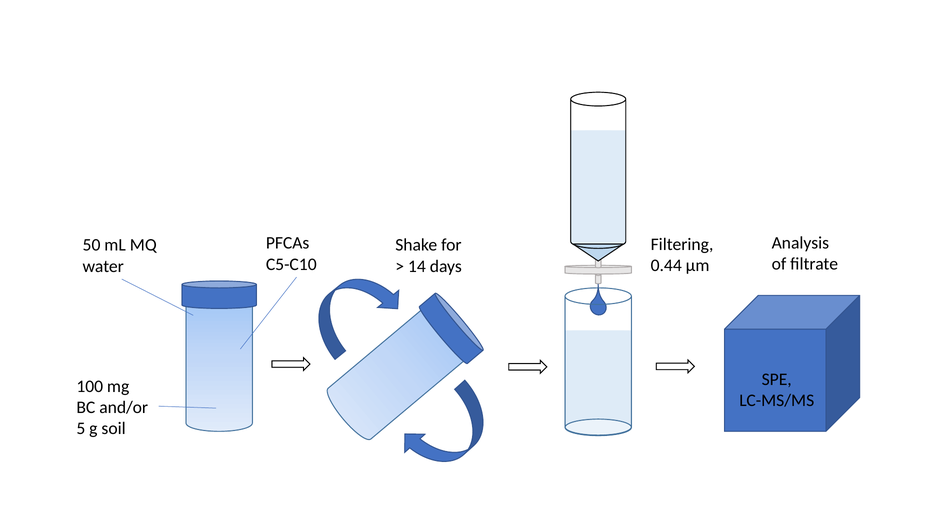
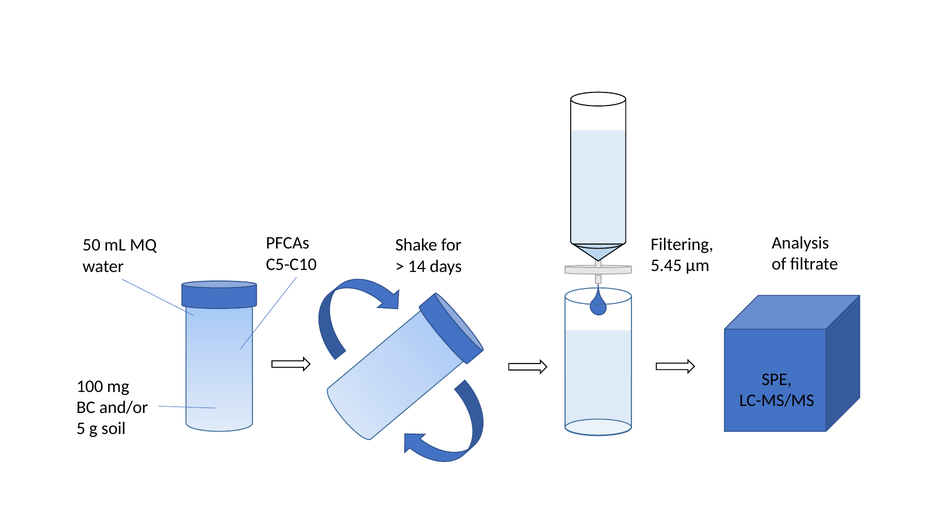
0.44: 0.44 -> 5.45
